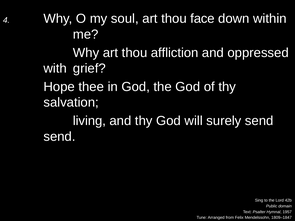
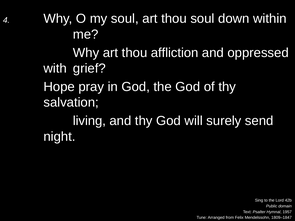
thou face: face -> soul
thee: thee -> pray
send at (59, 137): send -> night
